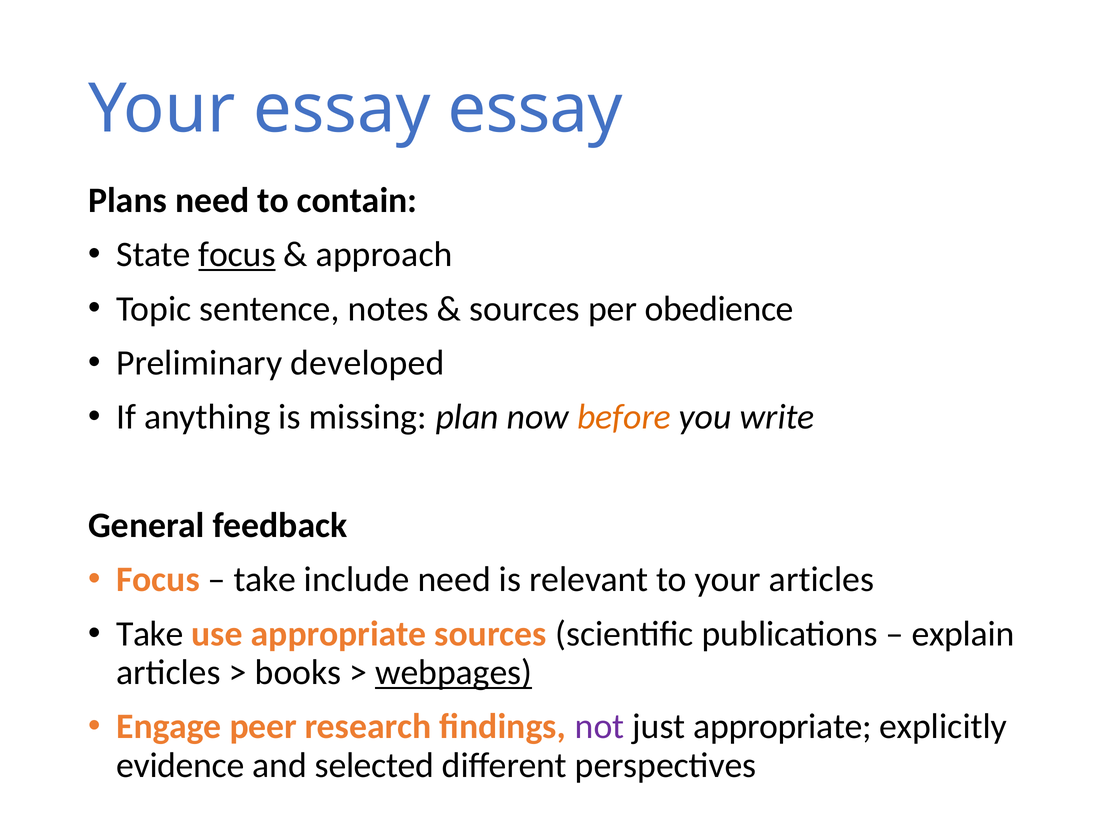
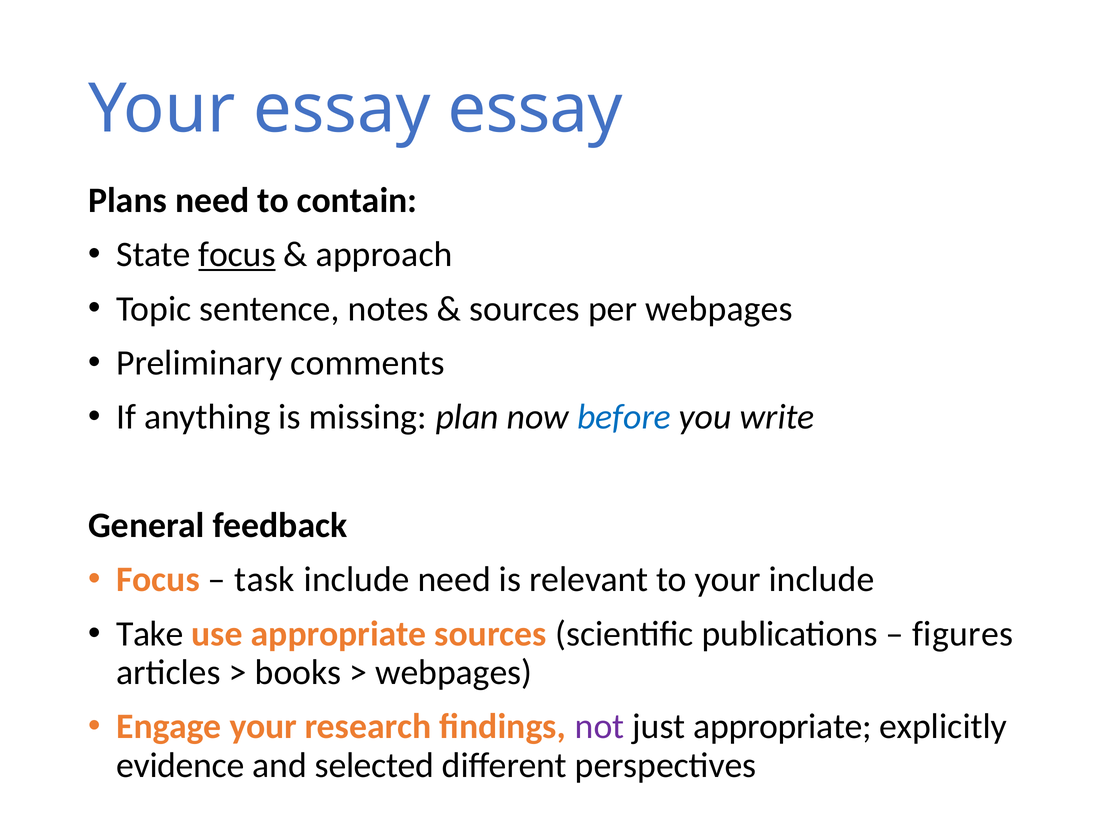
per obedience: obedience -> webpages
developed: developed -> comments
before colour: orange -> blue
take at (265, 580): take -> task
your articles: articles -> include
explain: explain -> figures
webpages at (454, 673) underline: present -> none
Engage peer: peer -> your
